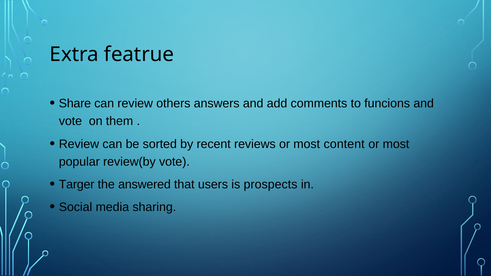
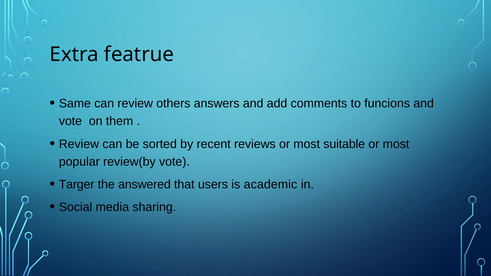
Share: Share -> Same
content: content -> suitable
prospects: prospects -> academic
